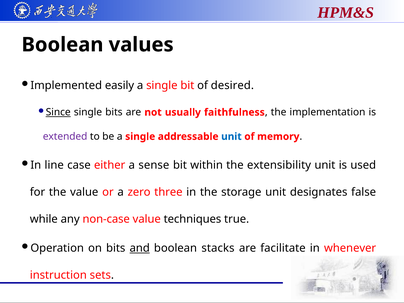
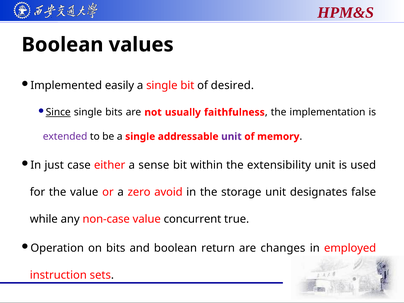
unit at (231, 137) colour: blue -> purple
line: line -> just
three: three -> avoid
techniques: techniques -> concurrent
and underline: present -> none
stacks: stacks -> return
facilitate: facilitate -> changes
whenever: whenever -> employed
